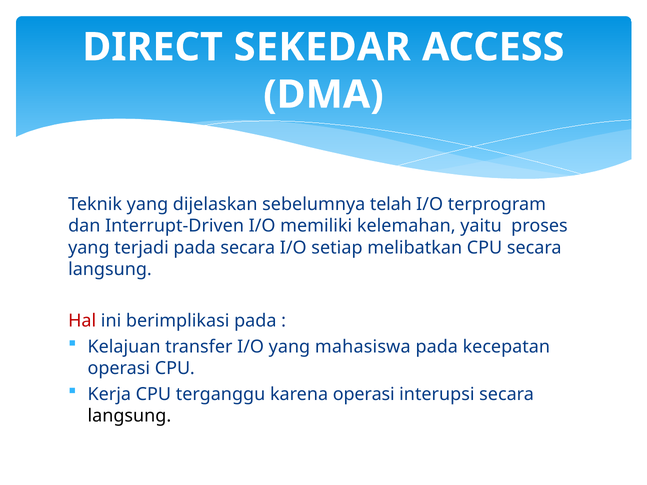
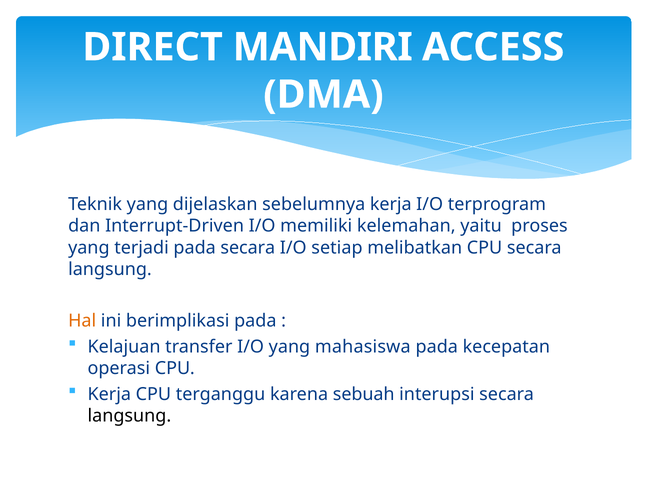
SEKEDAR: SEKEDAR -> MANDIRI
sebelumnya telah: telah -> kerja
Hal colour: red -> orange
karena operasi: operasi -> sebuah
